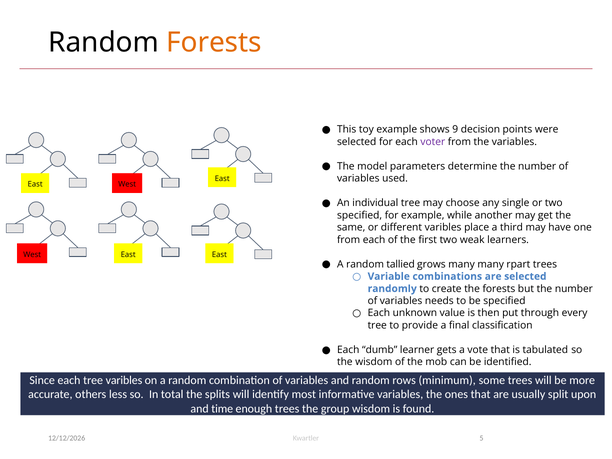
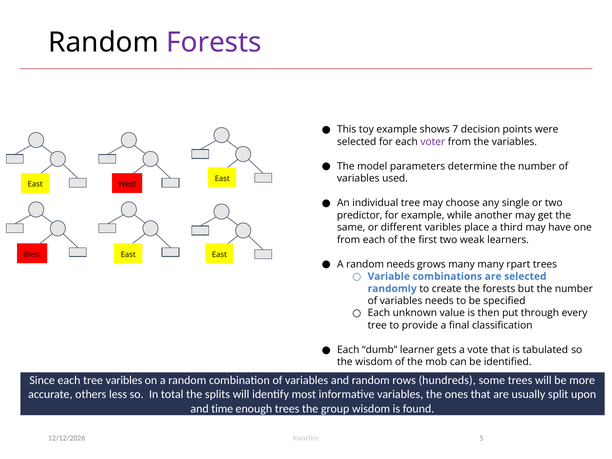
Forests at (214, 42) colour: orange -> purple
9: 9 -> 7
specified at (360, 215): specified -> predictor
random tallied: tallied -> needs
minimum: minimum -> hundreds
